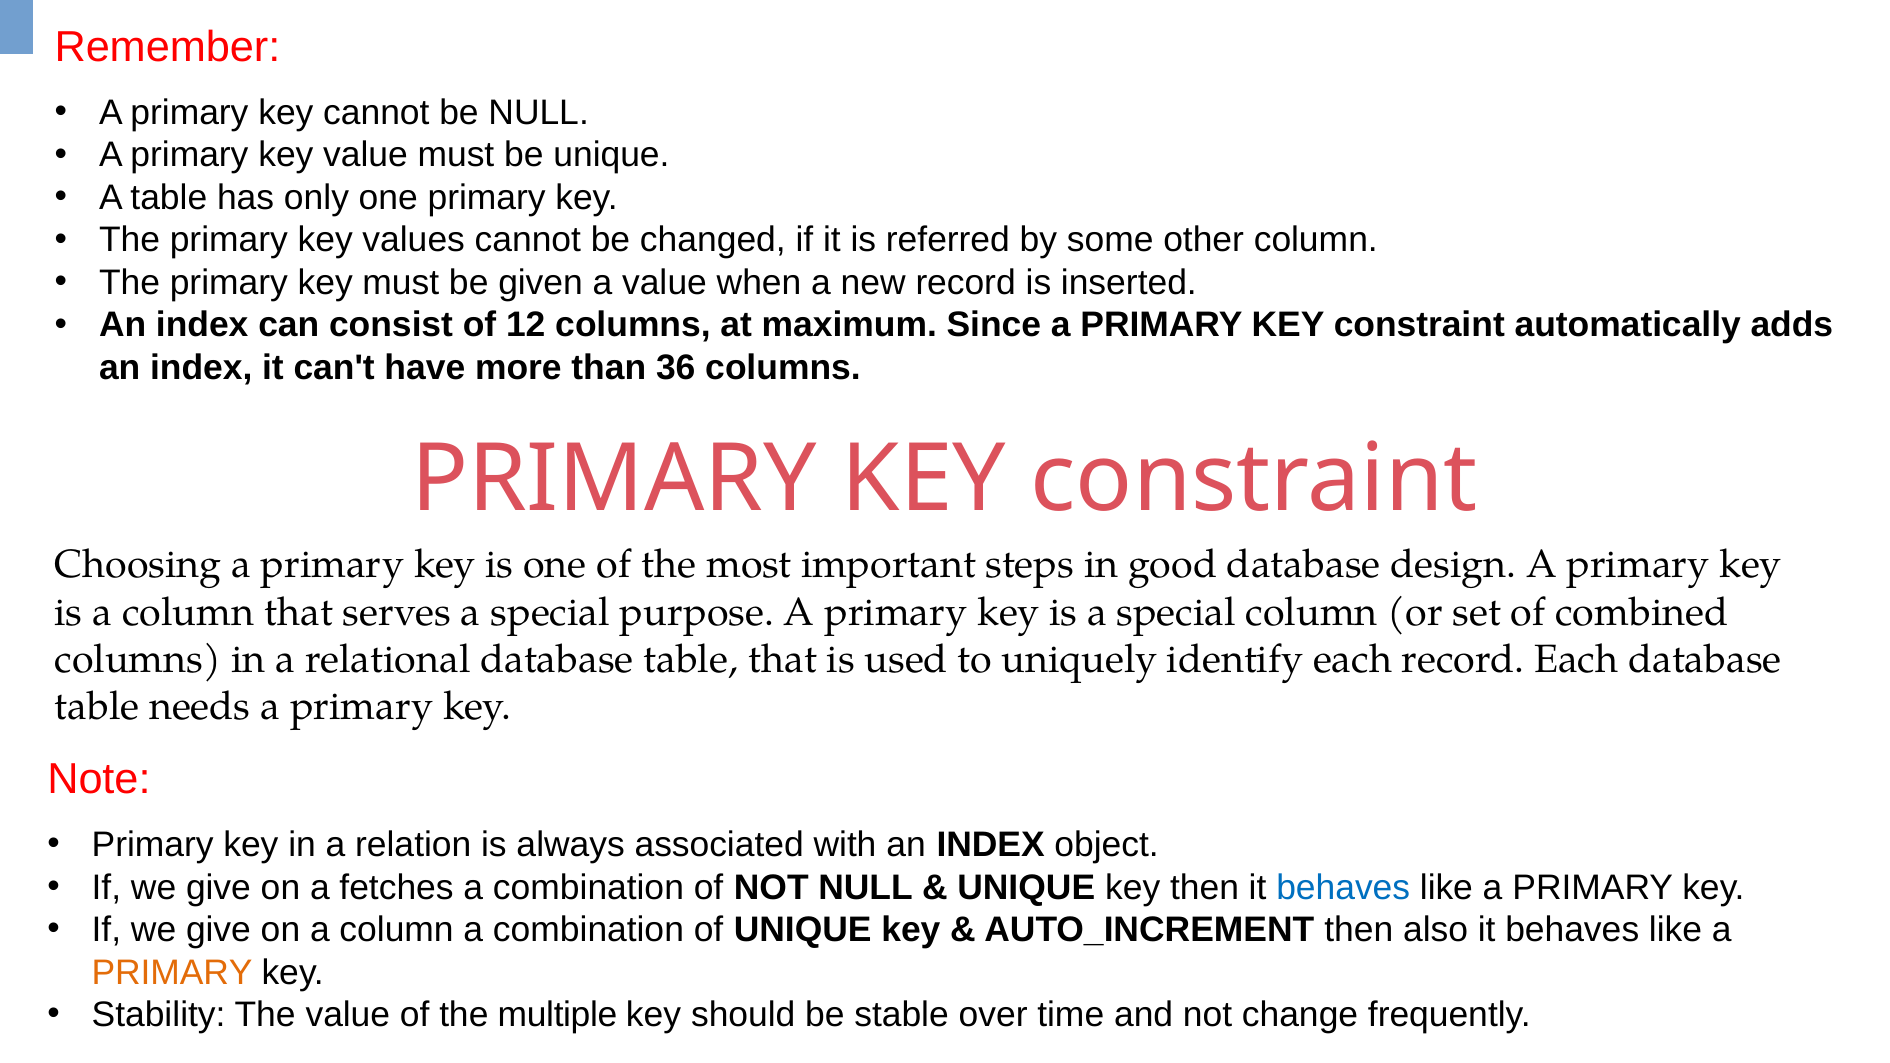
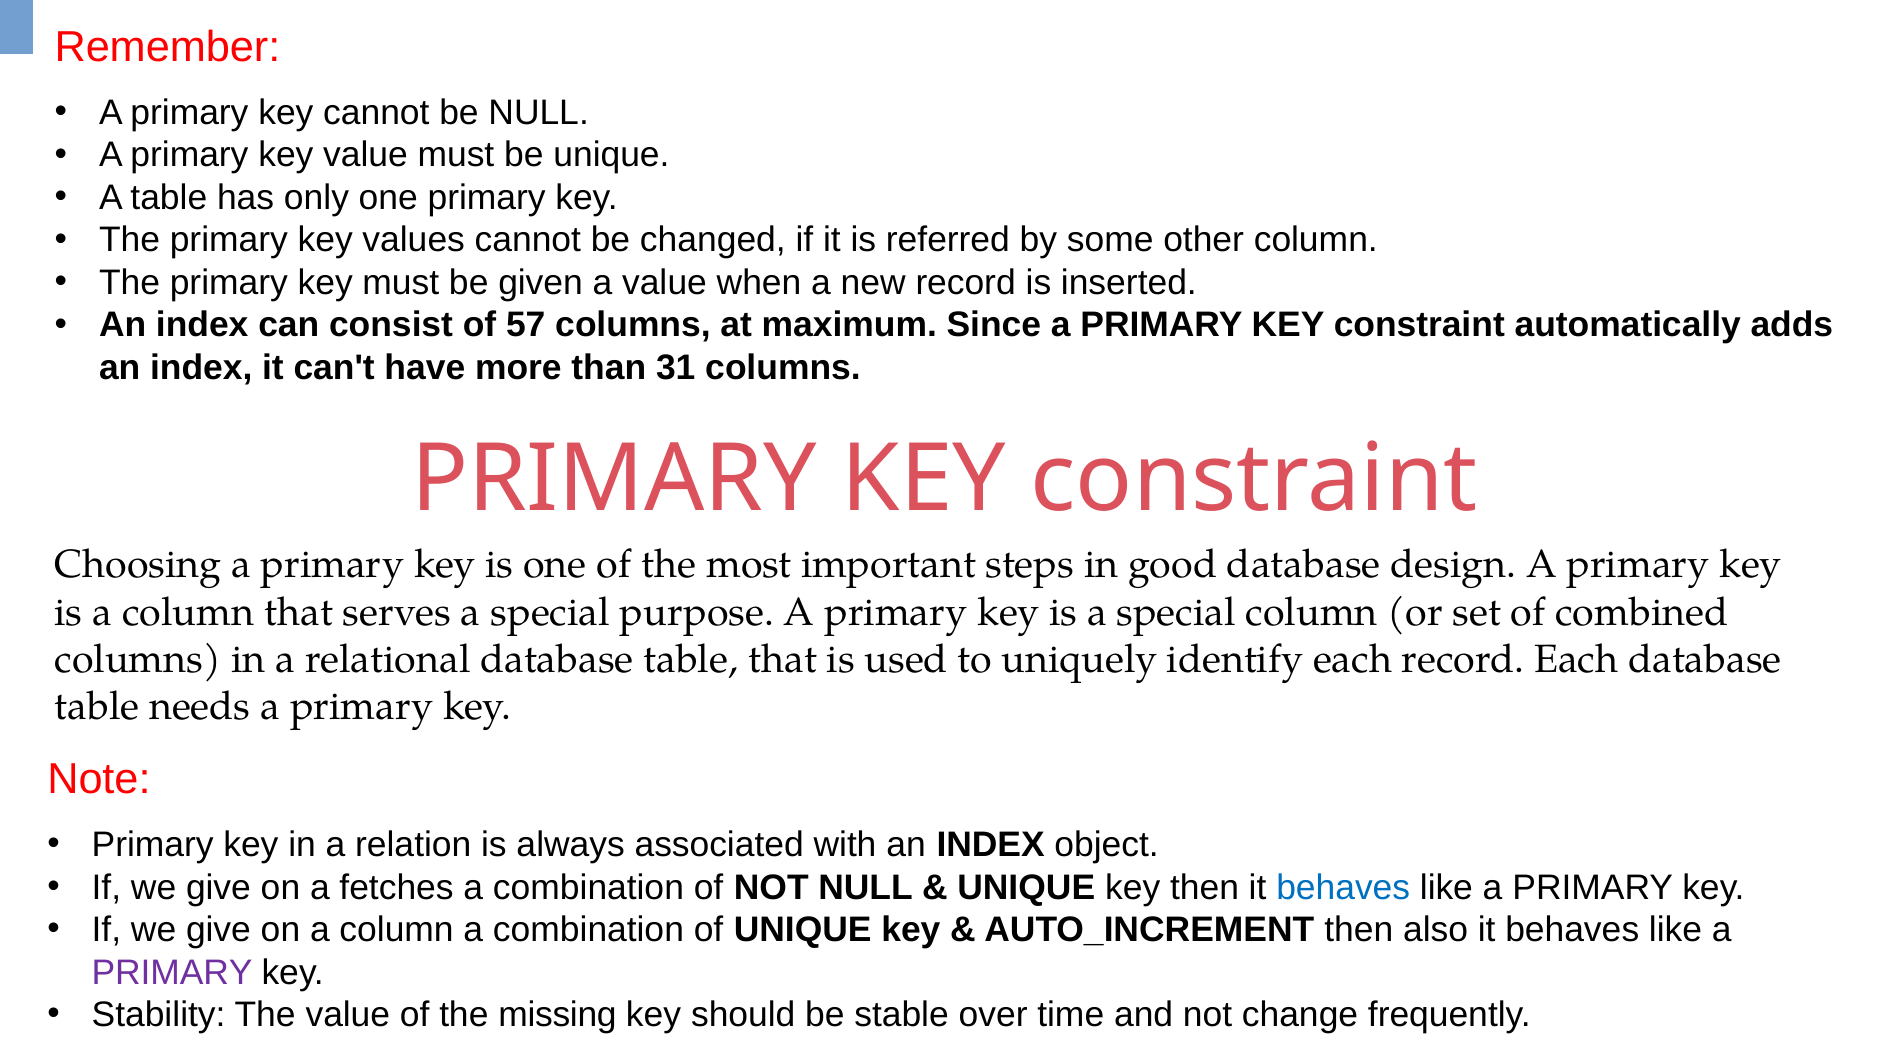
12: 12 -> 57
36: 36 -> 31
PRIMARY at (172, 973) colour: orange -> purple
multiple: multiple -> missing
